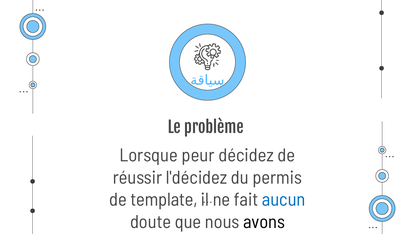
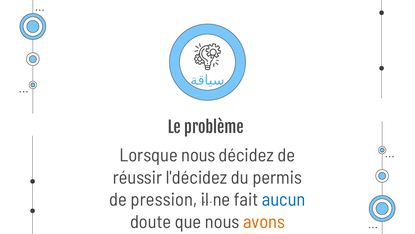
Lorsque peur: peur -> nous
de template: template -> pression
avons colour: black -> orange
